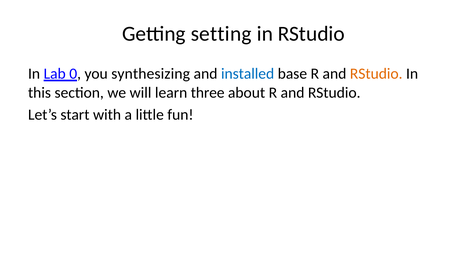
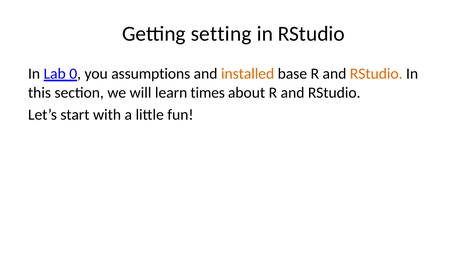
synthesizing: synthesizing -> assumptions
installed colour: blue -> orange
three: three -> times
